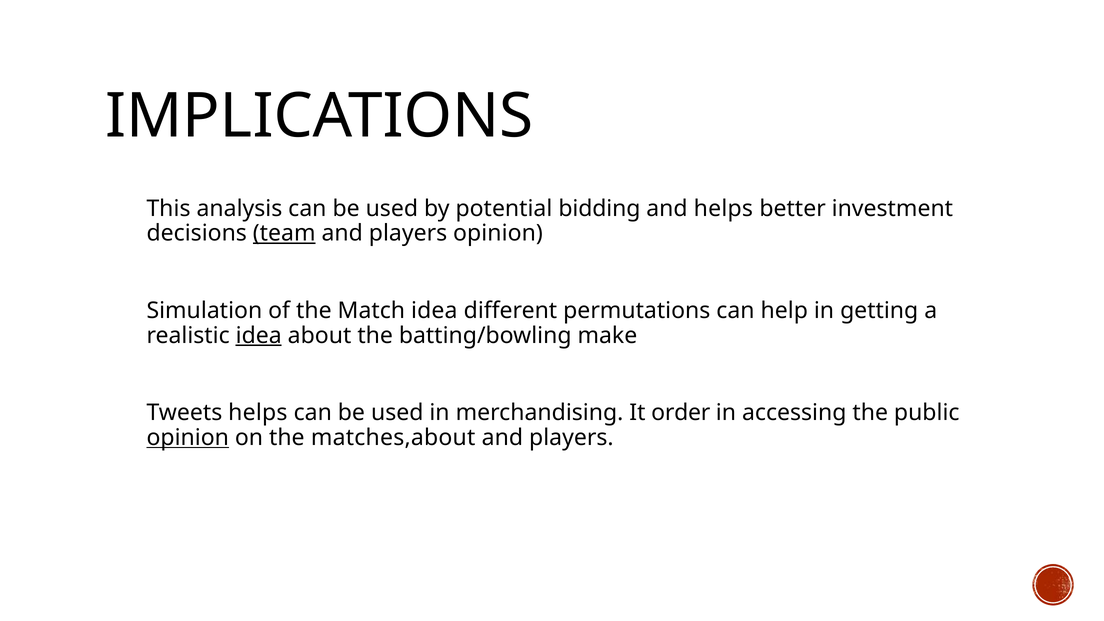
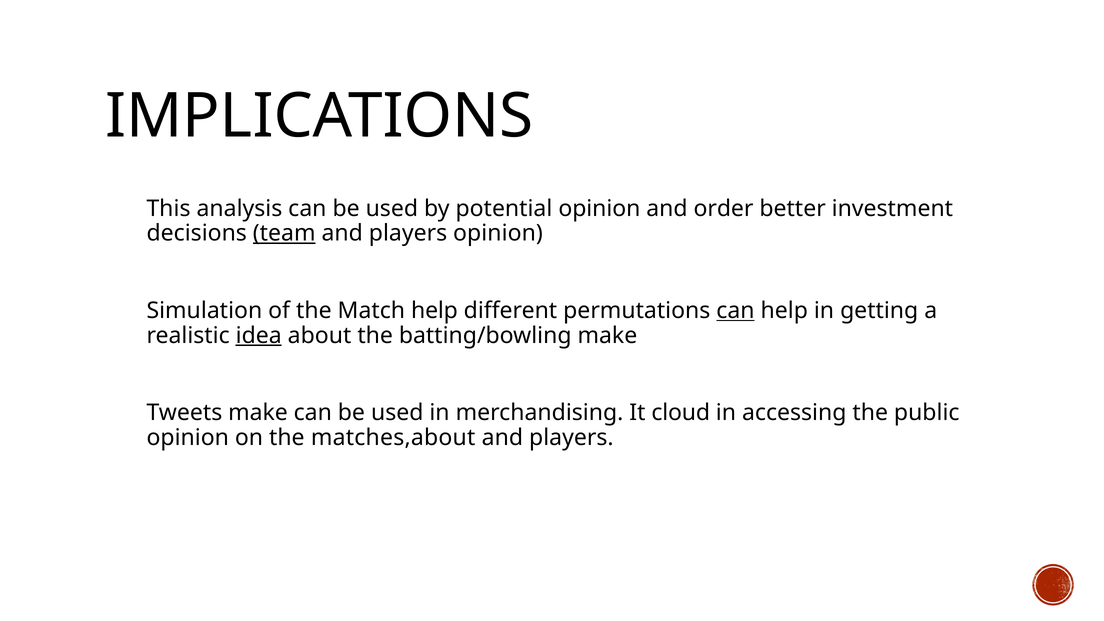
potential bidding: bidding -> opinion
and helps: helps -> order
Match idea: idea -> help
can at (735, 311) underline: none -> present
helps at (258, 413): helps -> make
order: order -> cloud
opinion at (188, 438) underline: present -> none
